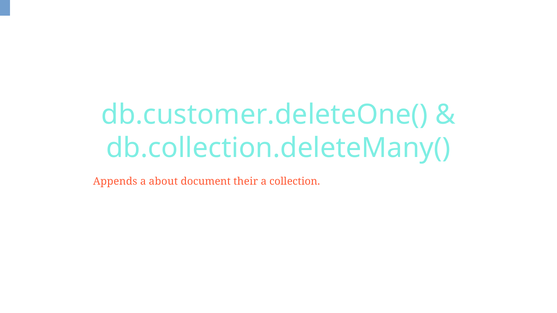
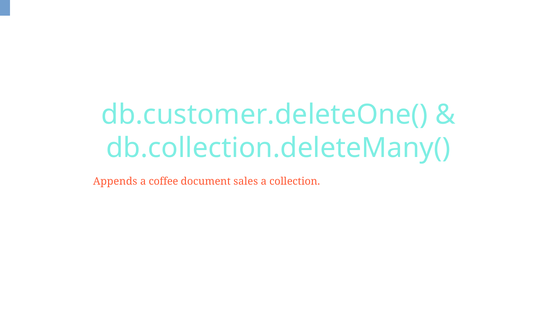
about: about -> coffee
their: their -> sales
